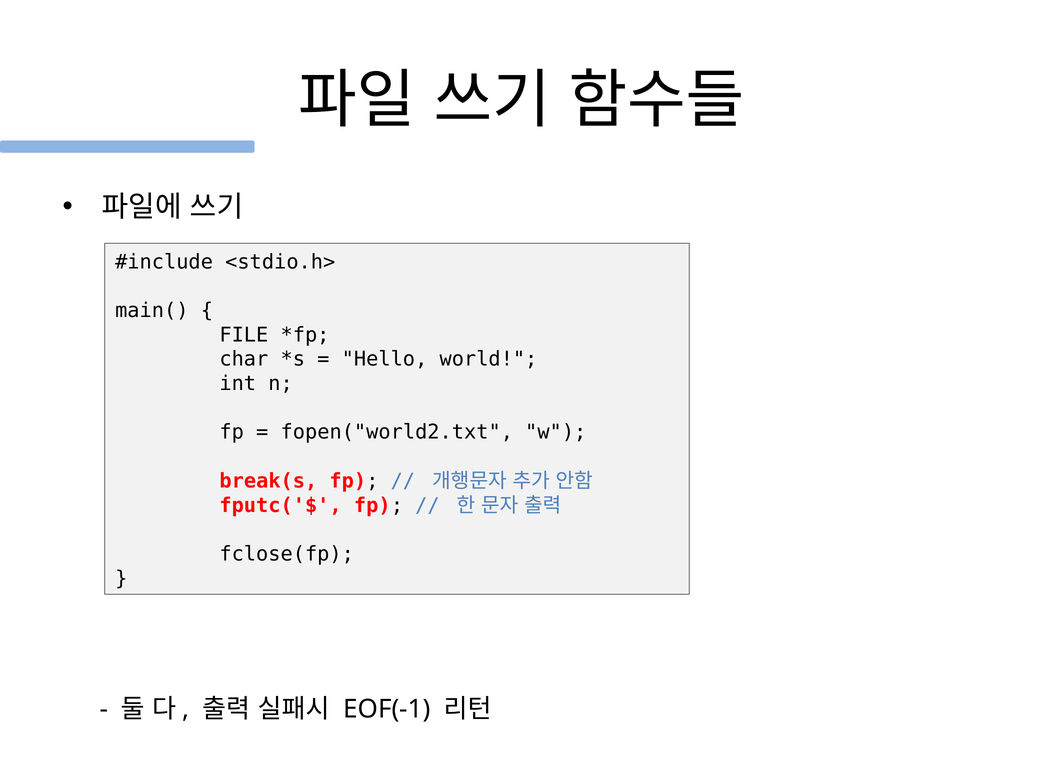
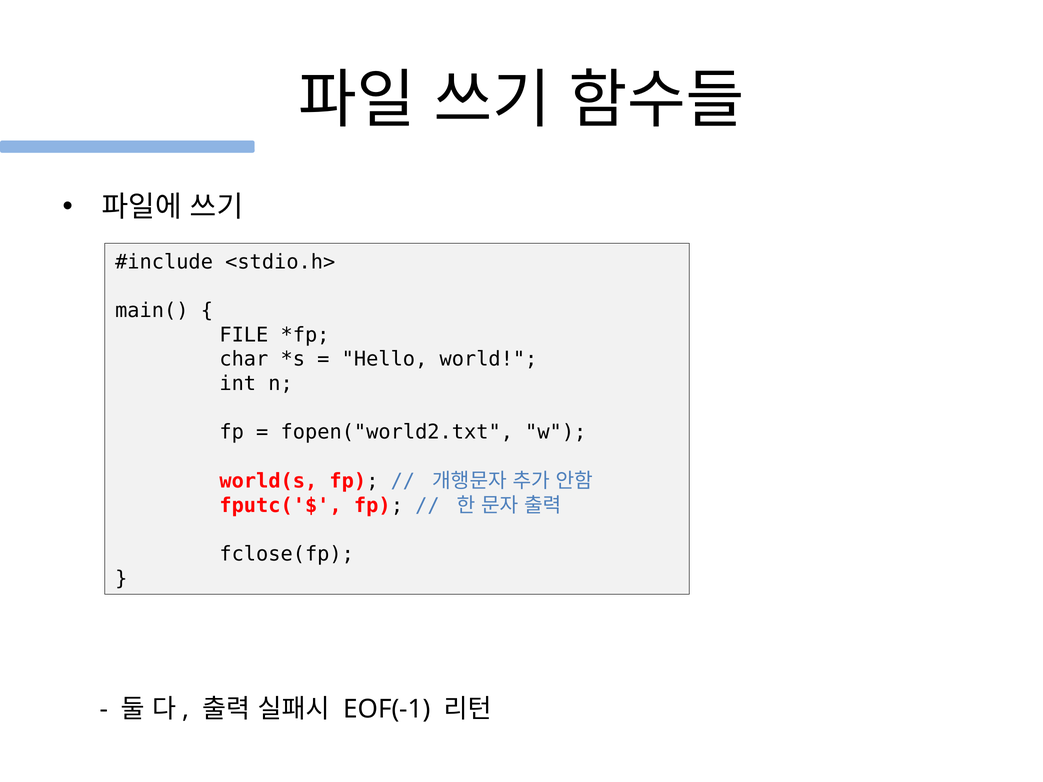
break(s: break(s -> world(s
